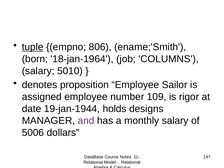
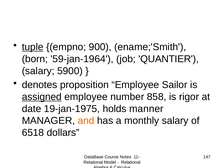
806: 806 -> 900
18-jan-1964: 18-jan-1964 -> 59-jan-1964
COLUMNS: COLUMNS -> QUANTIER
5010: 5010 -> 5900
assigned underline: none -> present
109: 109 -> 858
19-jan-1944: 19-jan-1944 -> 19-jan-1975
designs: designs -> manner
and colour: purple -> orange
5006: 5006 -> 6518
